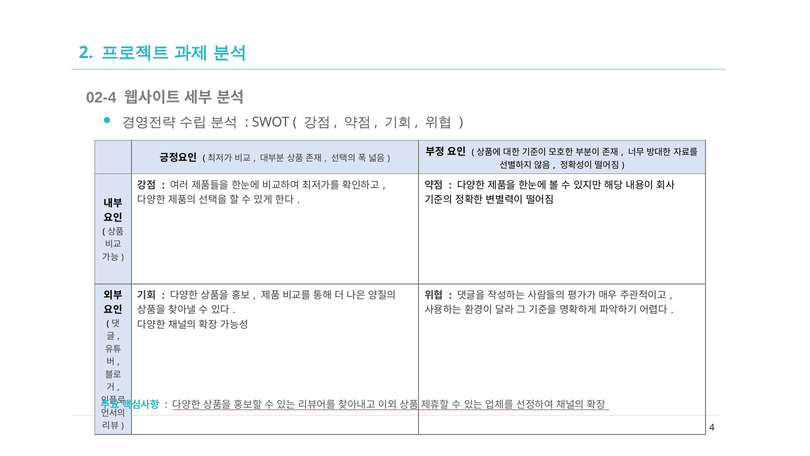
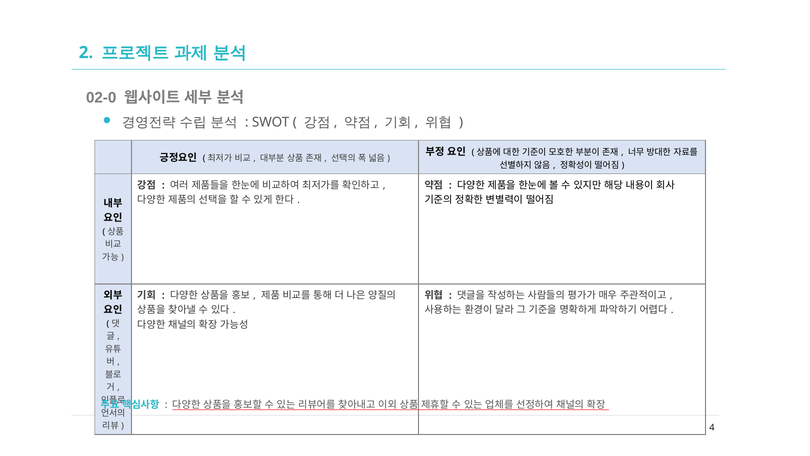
02-4: 02-4 -> 02-0
